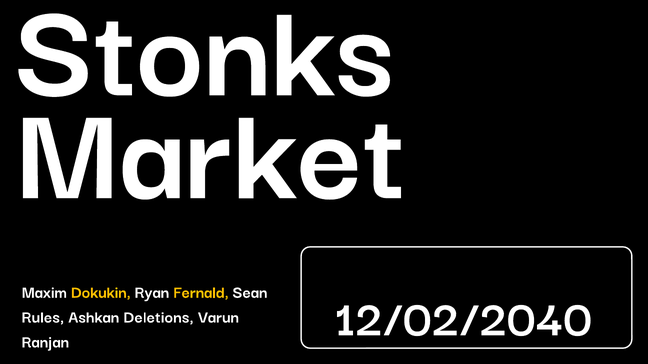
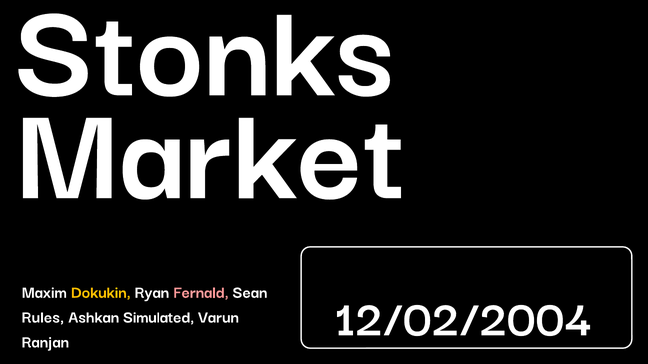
Fernald colour: yellow -> pink
12/02/2040: 12/02/2040 -> 12/02/2004
Deletions: Deletions -> Simulated
